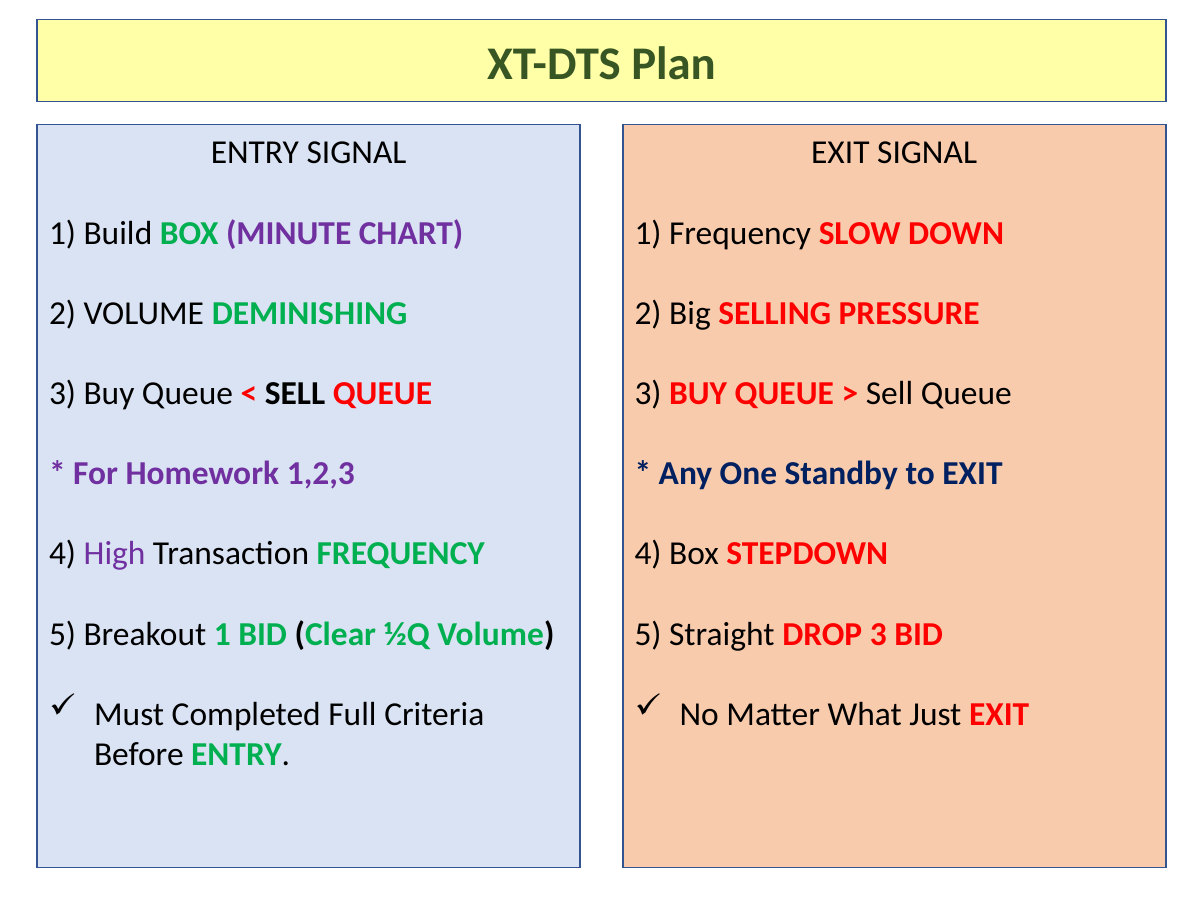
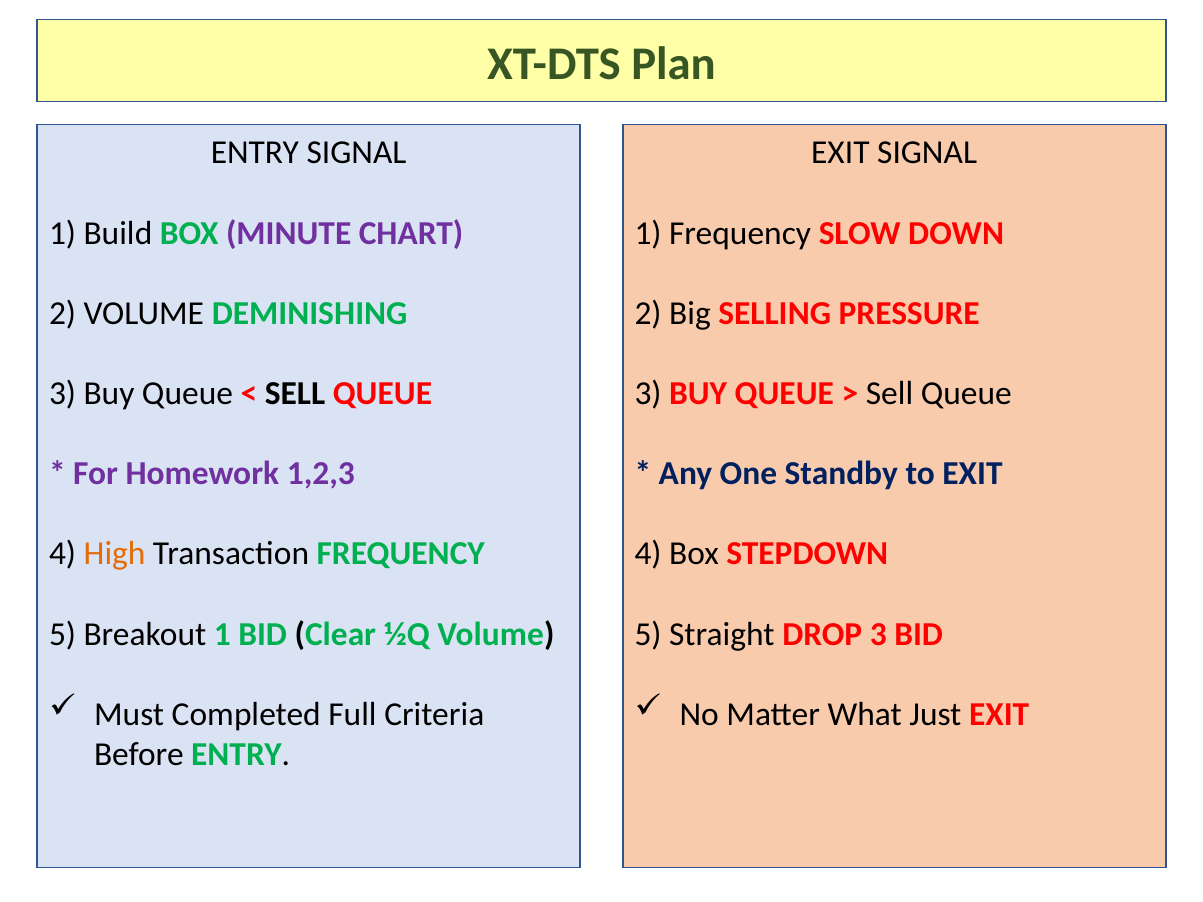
High colour: purple -> orange
